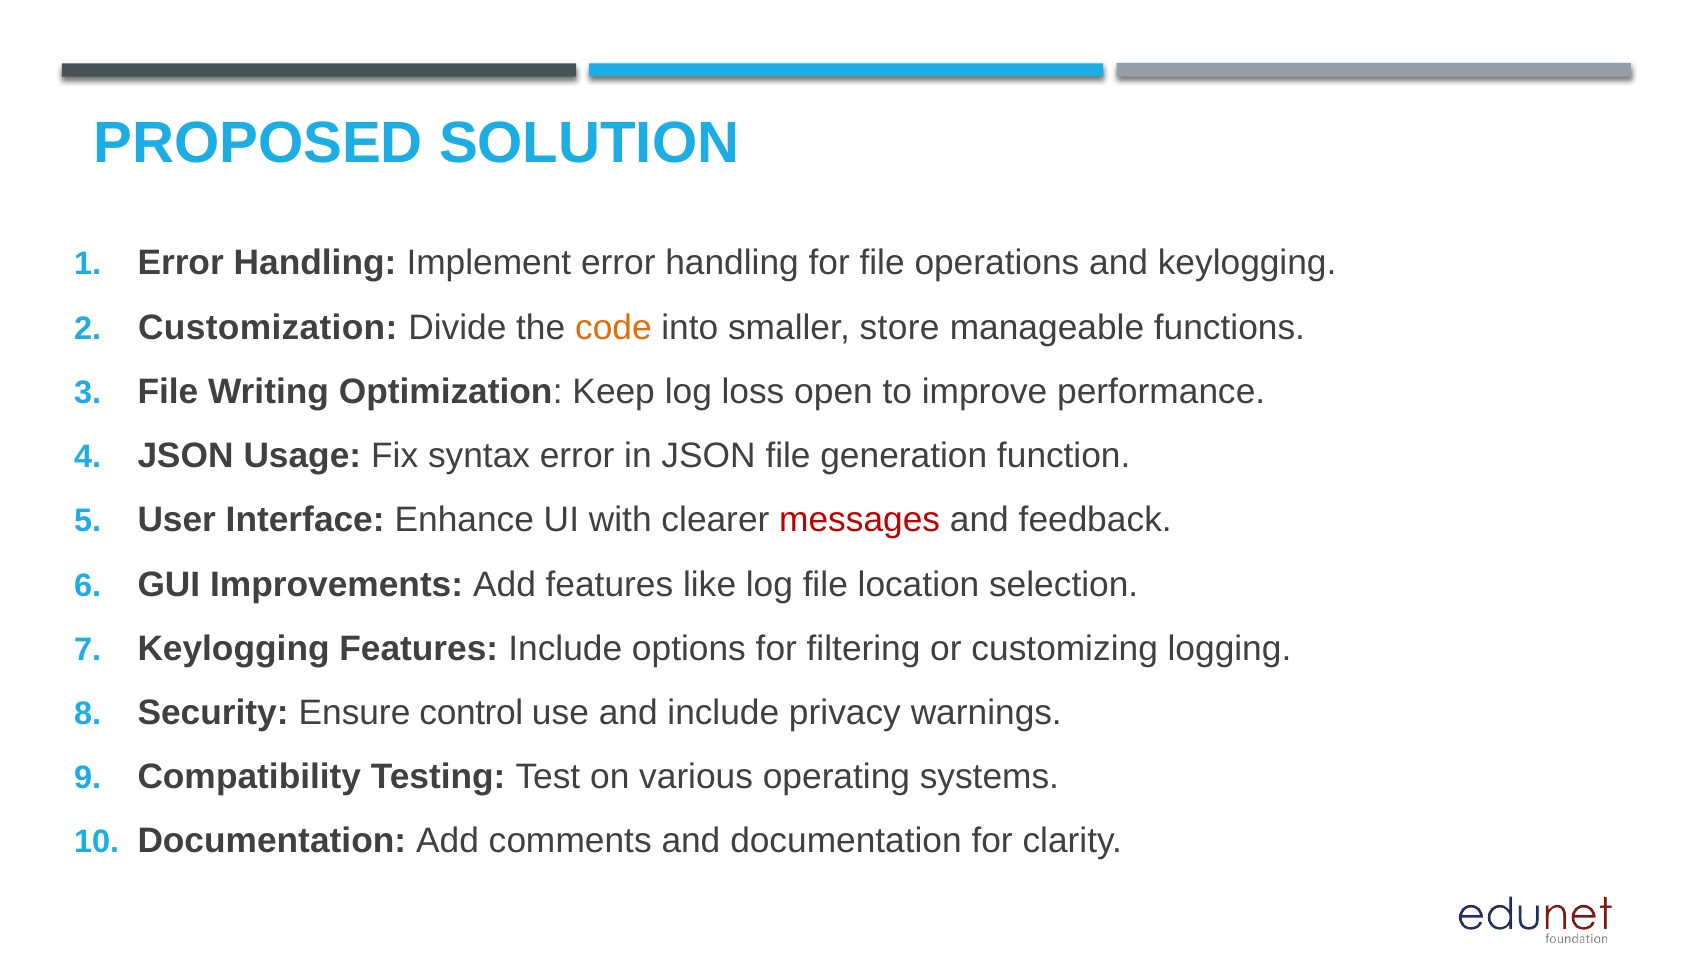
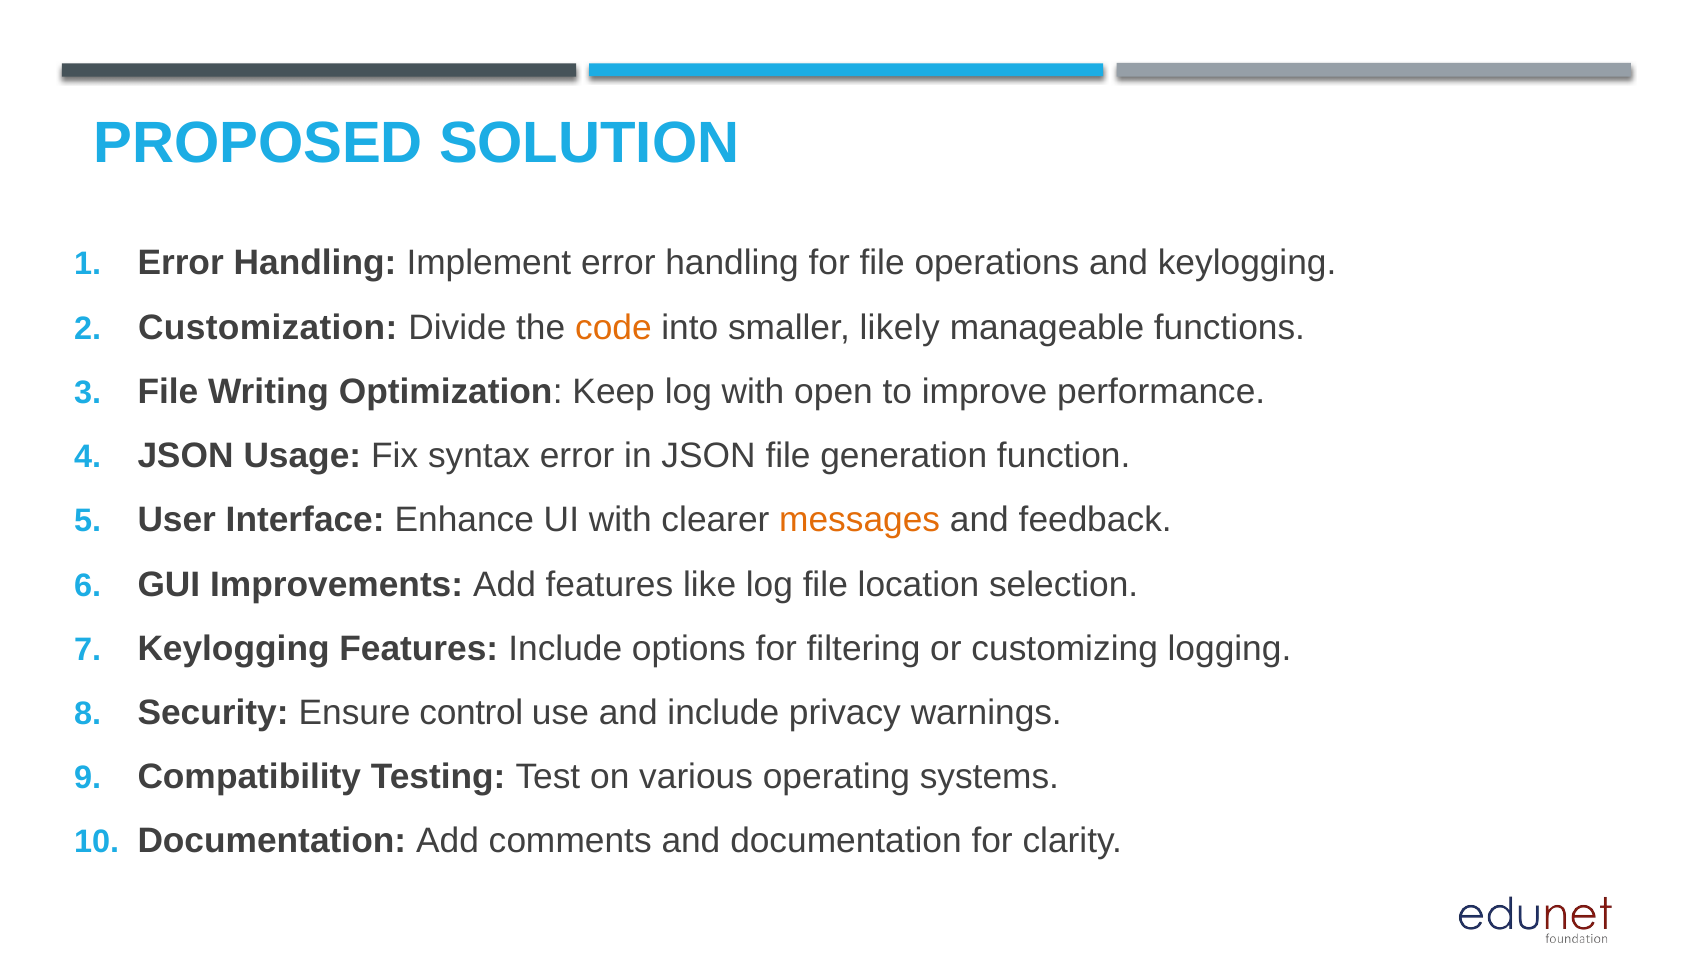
store: store -> likely
log loss: loss -> with
messages colour: red -> orange
